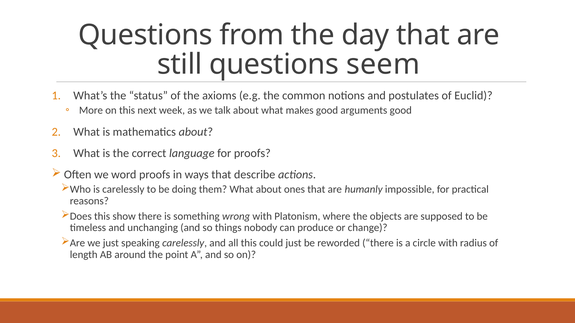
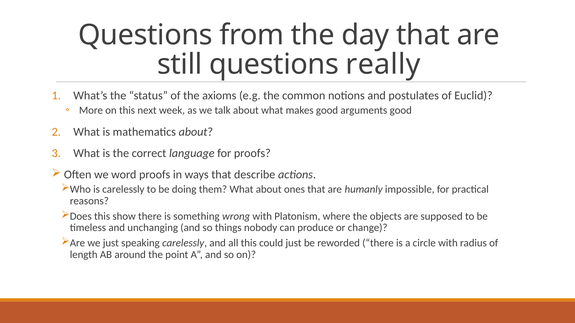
seem: seem -> really
